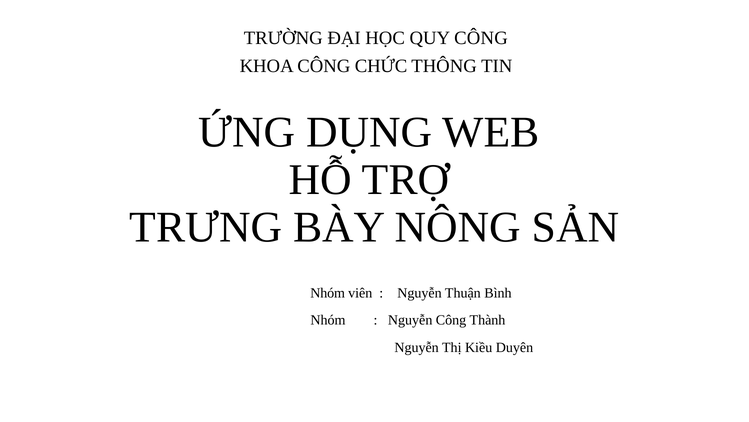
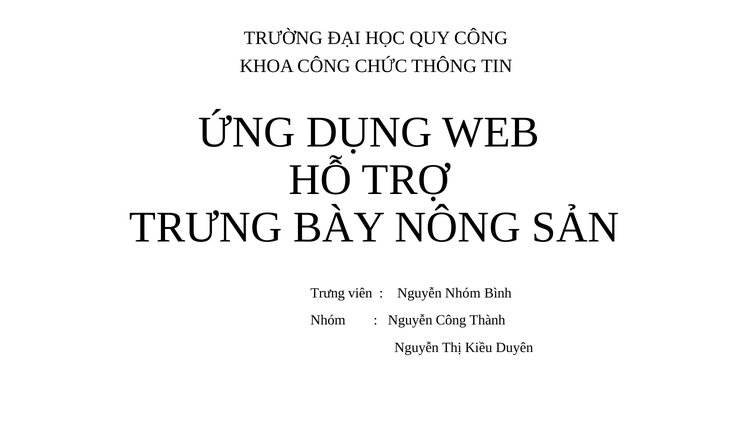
Nhóm at (328, 292): Nhóm -> Trưng
Nguyễn Thuận: Thuận -> Nhóm
